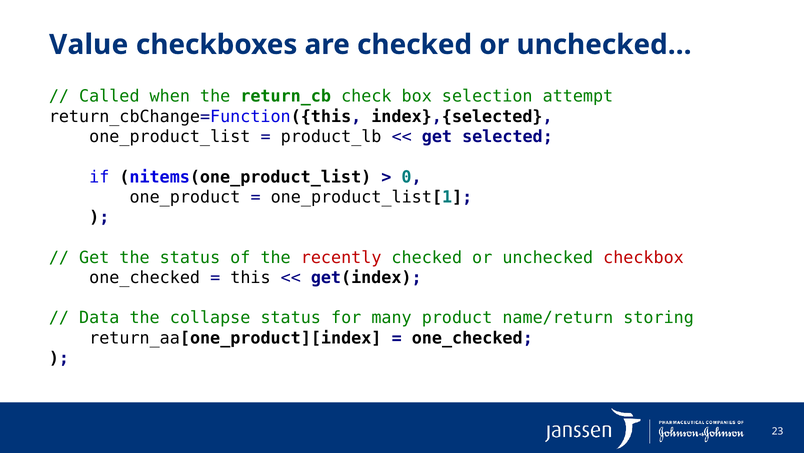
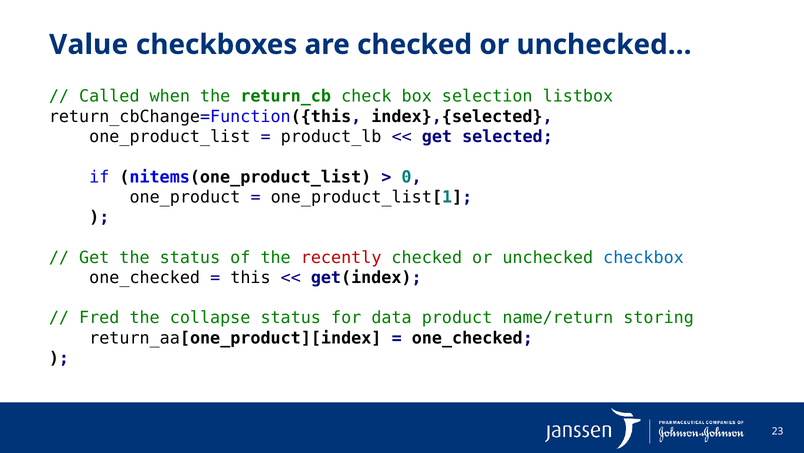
attempt: attempt -> listbox
checkbox colour: red -> blue
Data: Data -> Fred
many: many -> data
